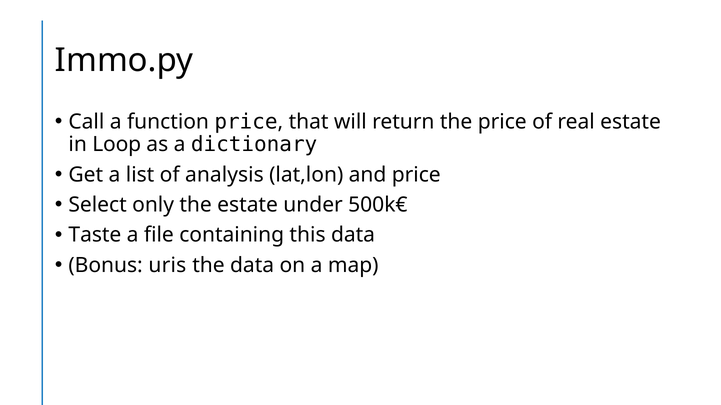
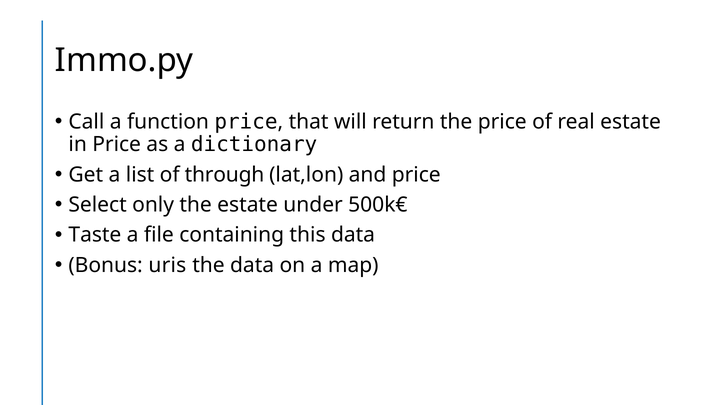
in Loop: Loop -> Price
analysis: analysis -> through
